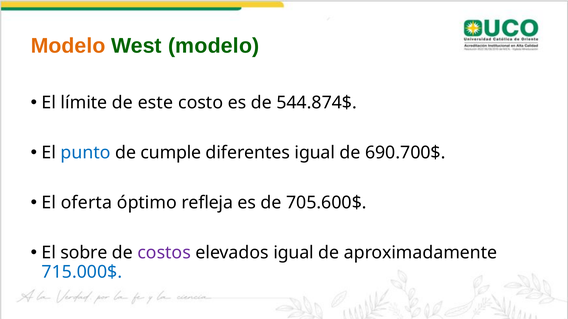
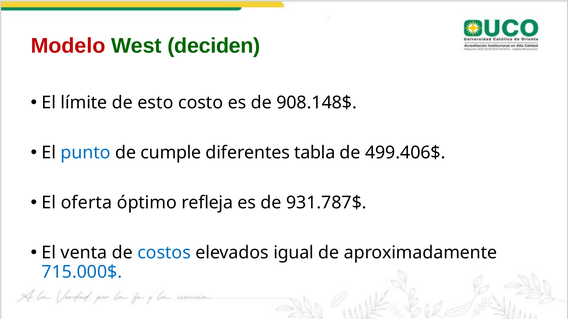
Modelo at (68, 46) colour: orange -> red
West modelo: modelo -> deciden
este: este -> esto
544.874$: 544.874$ -> 908.148$
diferentes igual: igual -> tabla
690.700$: 690.700$ -> 499.406$
705.600$: 705.600$ -> 931.787$
sobre: sobre -> venta
costos colour: purple -> blue
